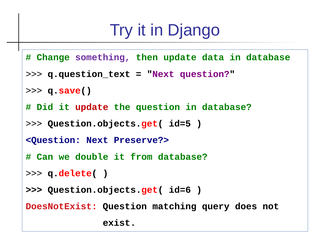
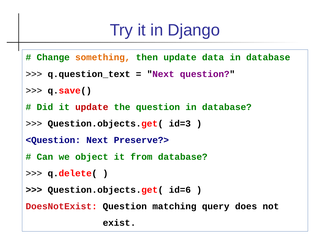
something colour: purple -> orange
id=5: id=5 -> id=3
double: double -> object
